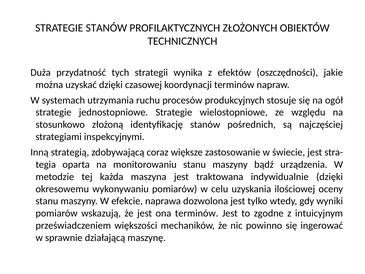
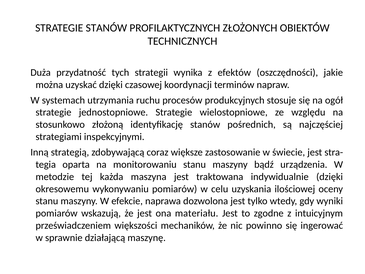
ona terminów: terminów -> materiału
